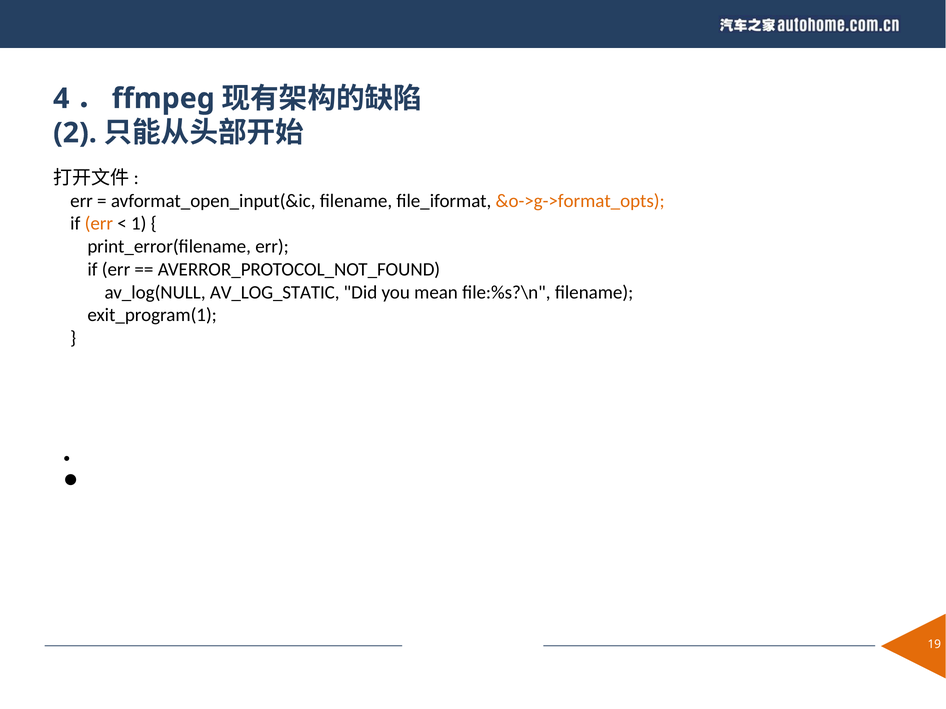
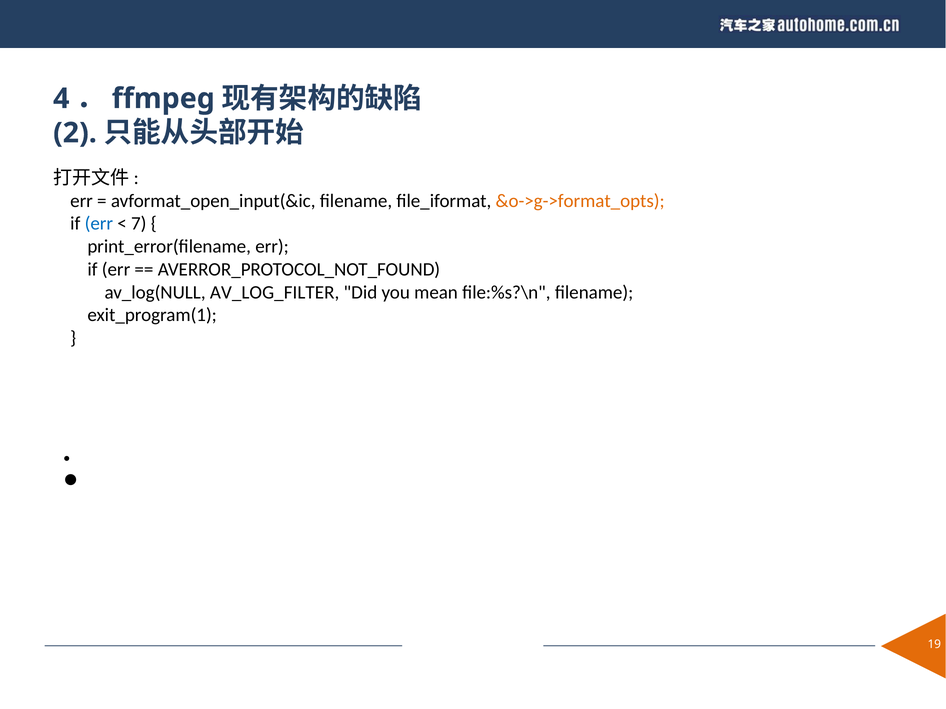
err at (99, 224) colour: orange -> blue
1: 1 -> 7
AV_LOG_STATIC: AV_LOG_STATIC -> AV_LOG_FILTER
